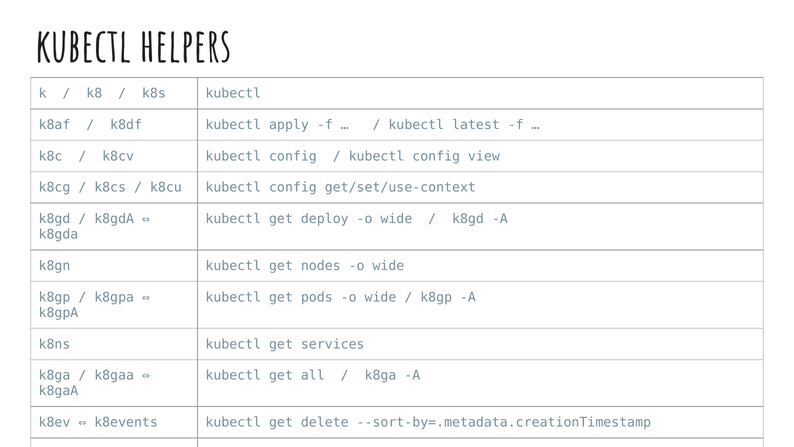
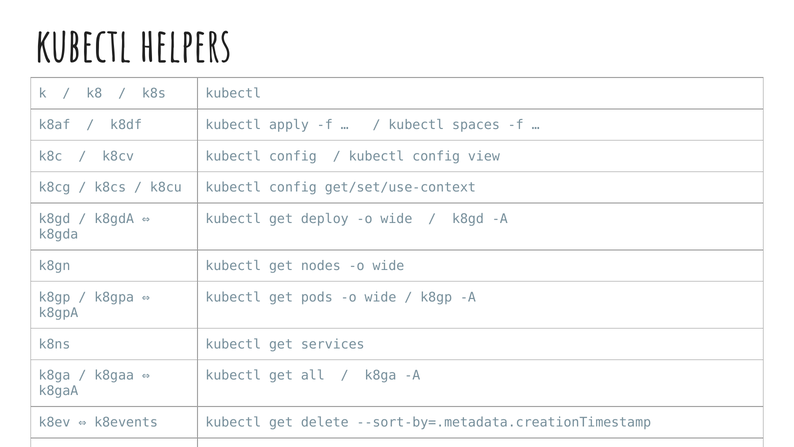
latest: latest -> spaces
